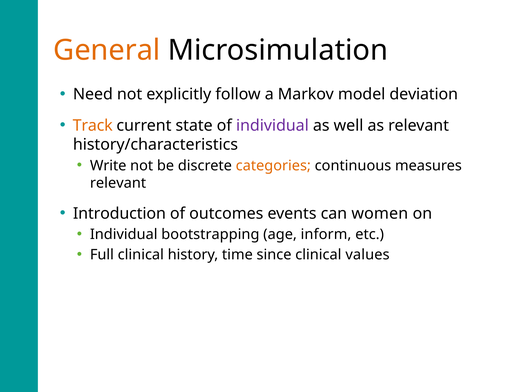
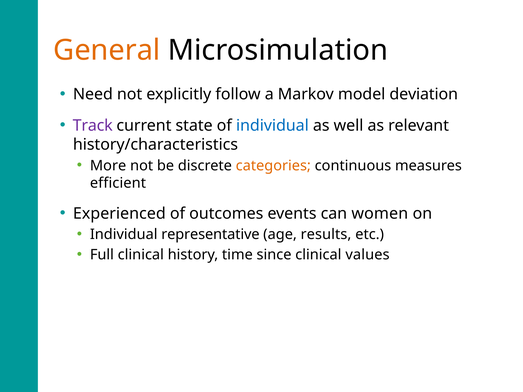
Track colour: orange -> purple
individual at (272, 125) colour: purple -> blue
Write: Write -> More
relevant at (118, 183): relevant -> efficient
Introduction: Introduction -> Experienced
bootstrapping: bootstrapping -> representative
inform: inform -> results
